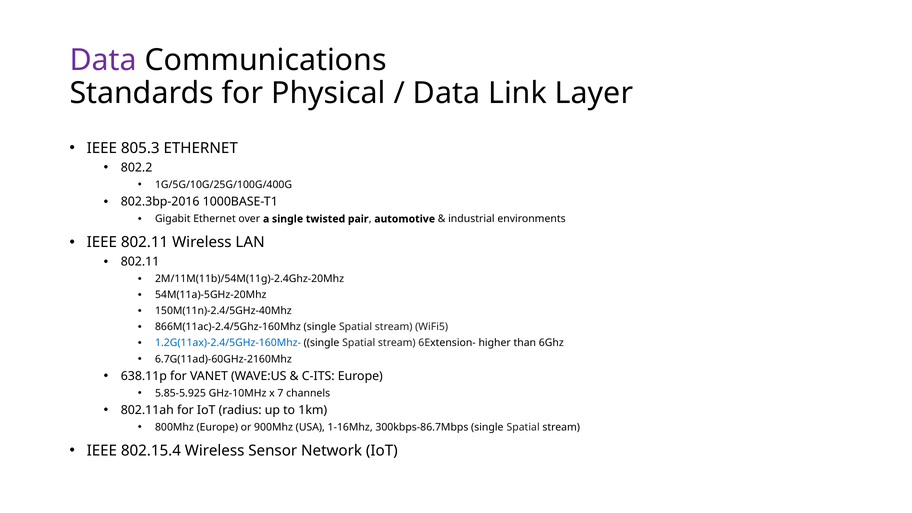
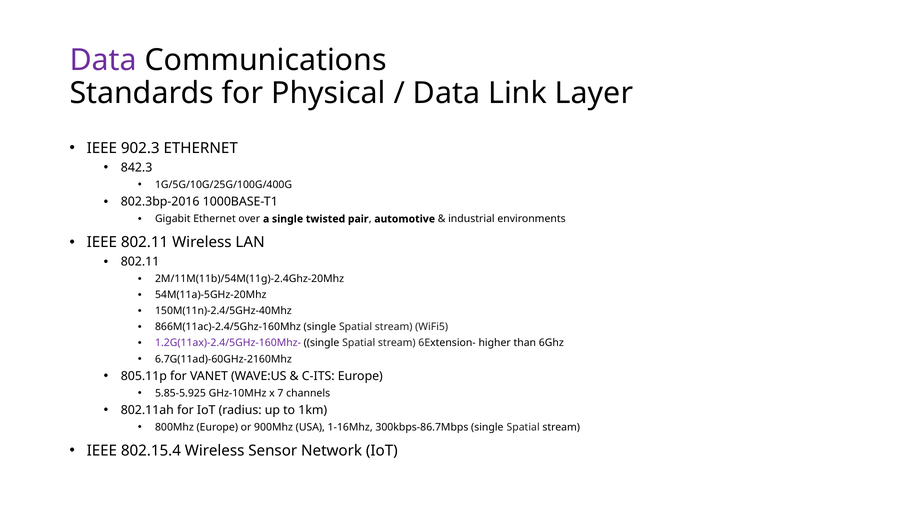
805.3: 805.3 -> 902.3
802.2: 802.2 -> 842.3
1.2G(11ax)-2.4/5GHz-160Mhz- colour: blue -> purple
638.11p: 638.11p -> 805.11p
